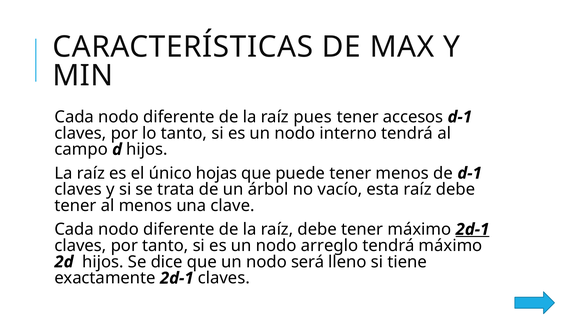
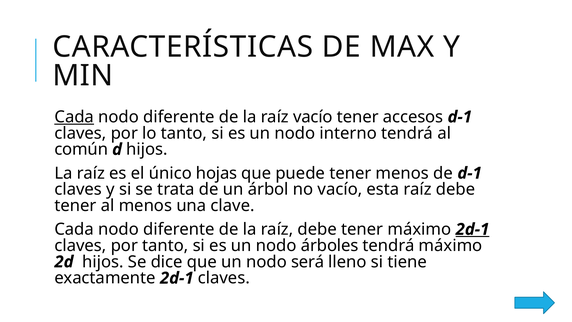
Cada at (74, 117) underline: none -> present
raíz pues: pues -> vacío
campo: campo -> común
arreglo: arreglo -> árboles
